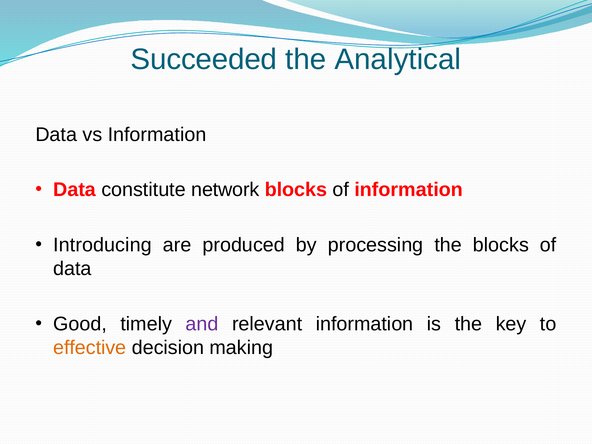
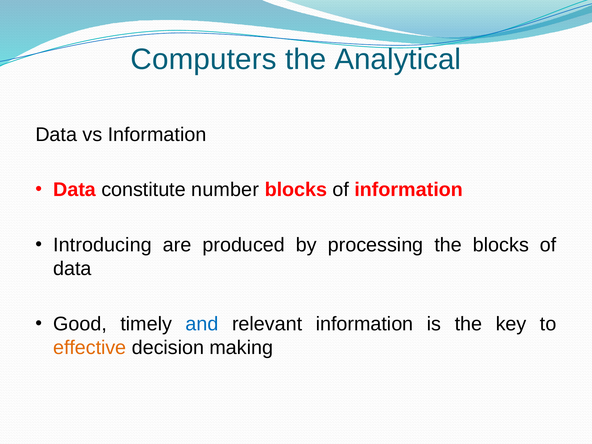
Succeeded: Succeeded -> Computers
network: network -> number
and colour: purple -> blue
